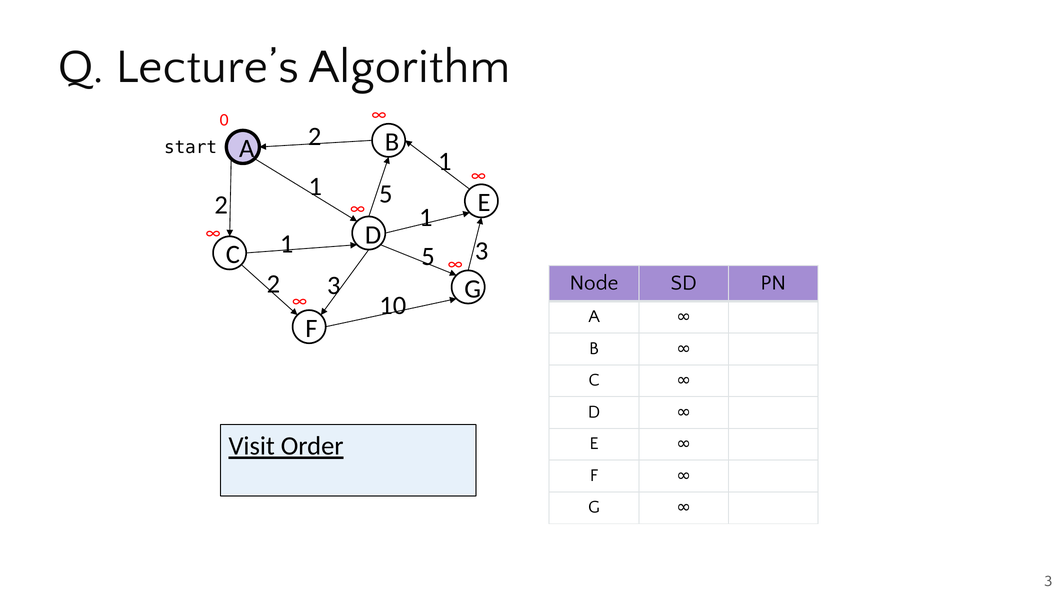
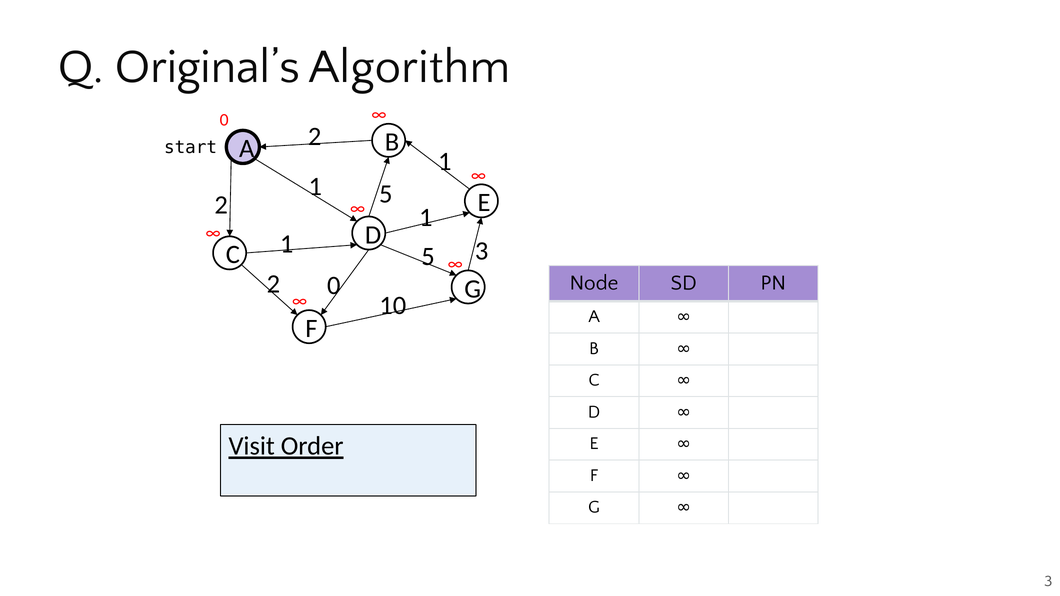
Lecture’s: Lecture’s -> Original’s
2 3: 3 -> 0
